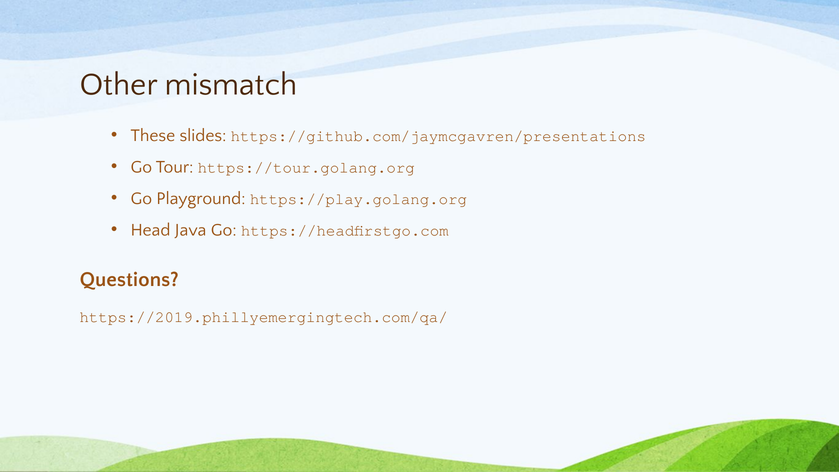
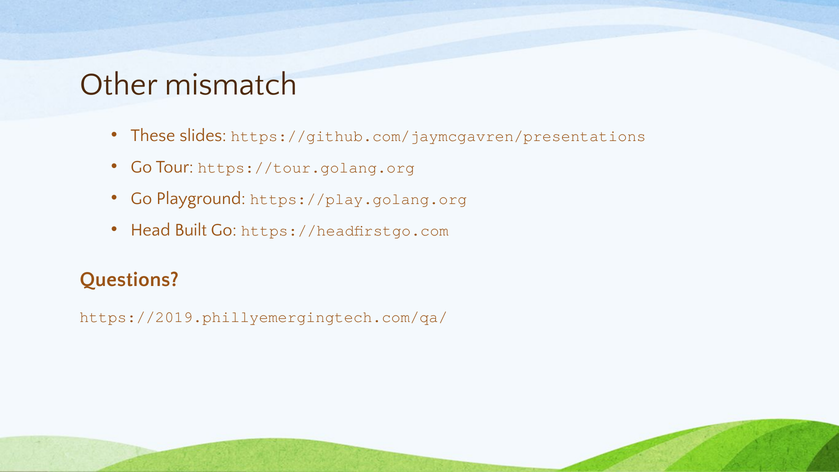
Java: Java -> Built
